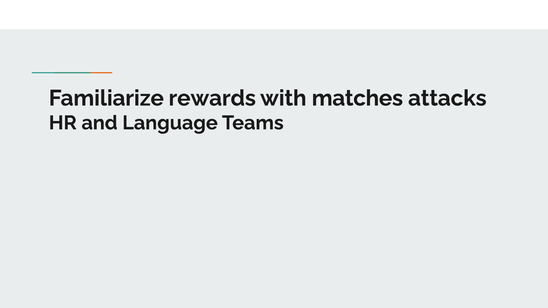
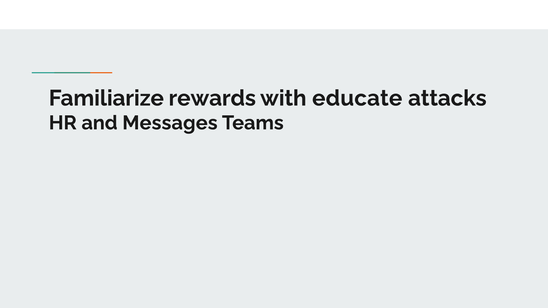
matches: matches -> educate
Language: Language -> Messages
